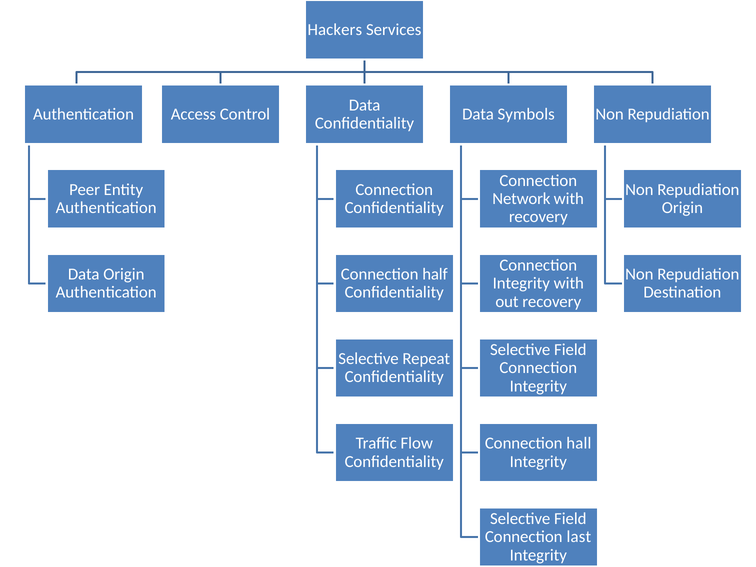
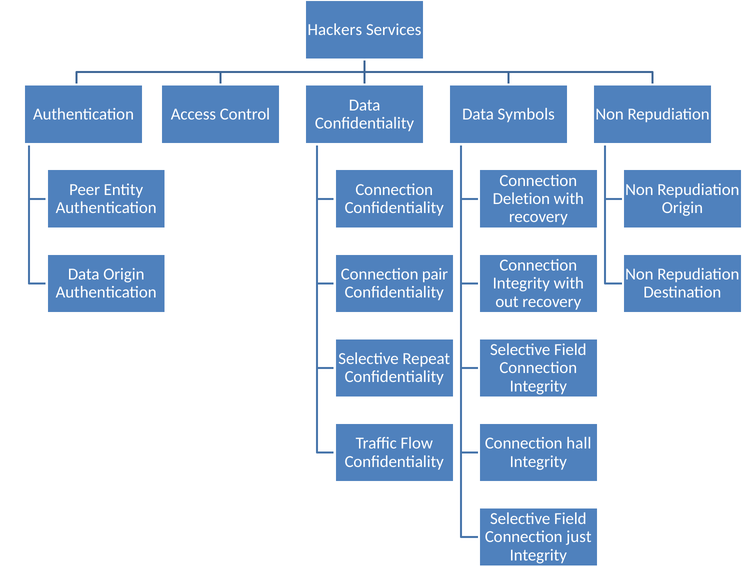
Network: Network -> Deletion
half: half -> pair
last: last -> just
